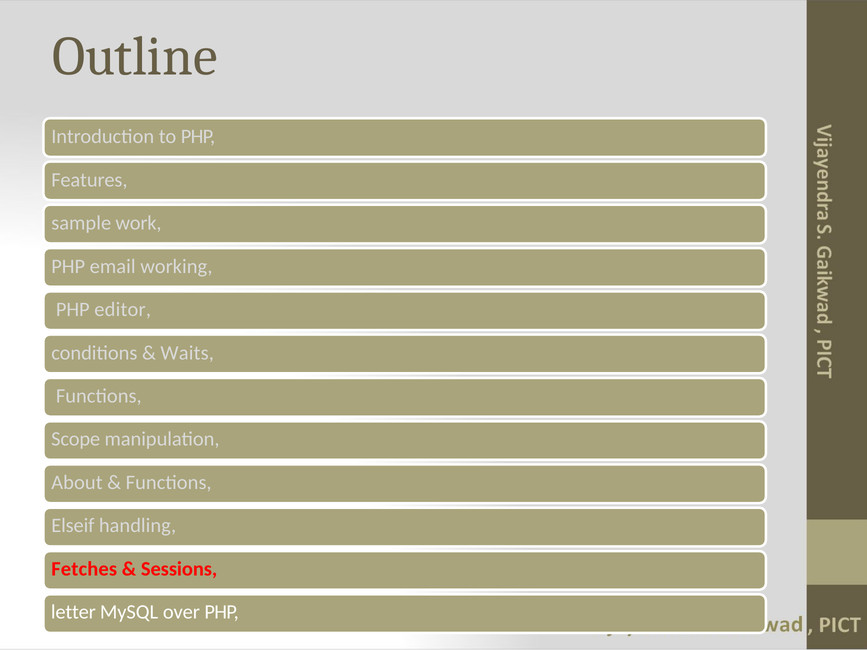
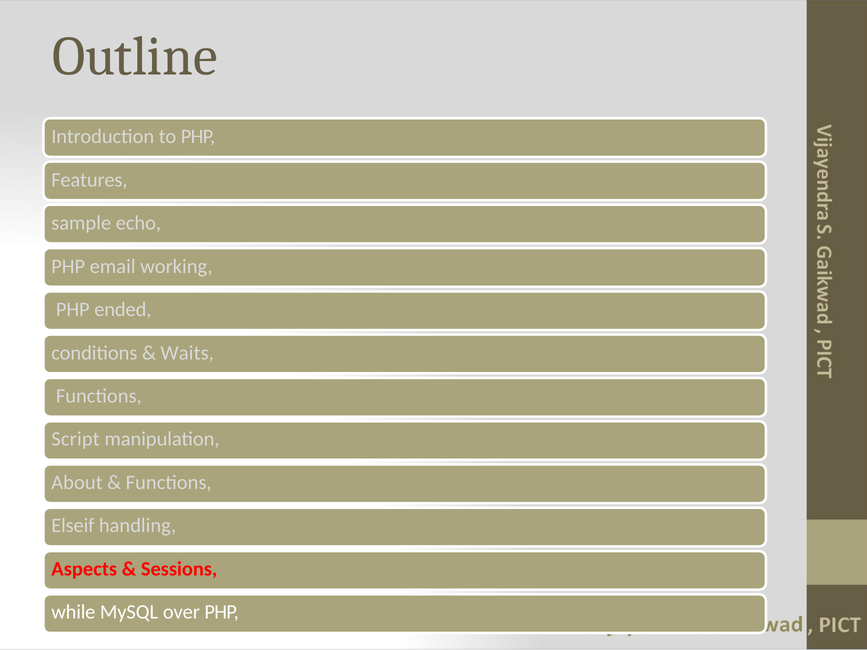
work: work -> echo
editor: editor -> ended
Scope: Scope -> Script
Fetches: Fetches -> Aspects
letter: letter -> while
